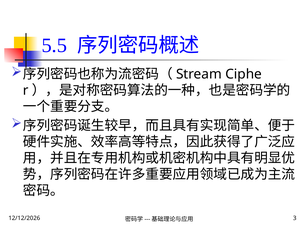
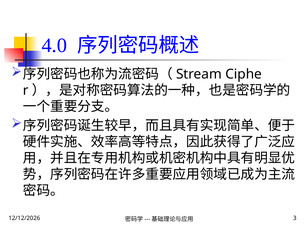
5.5: 5.5 -> 4.0
